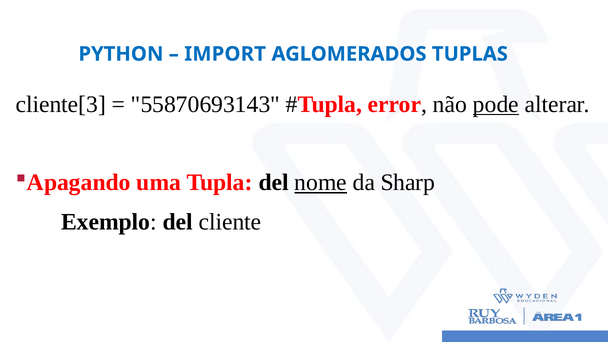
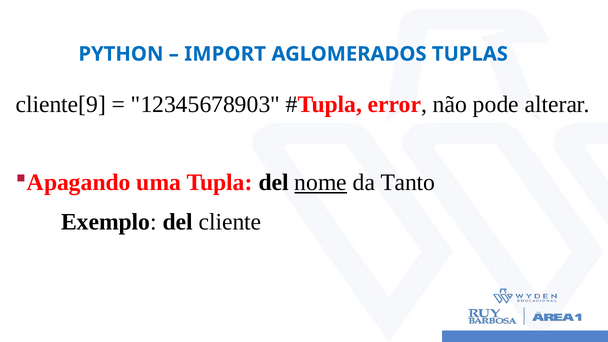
cliente[3: cliente[3 -> cliente[9
55870693143: 55870693143 -> 12345678903
pode underline: present -> none
Sharp: Sharp -> Tanto
